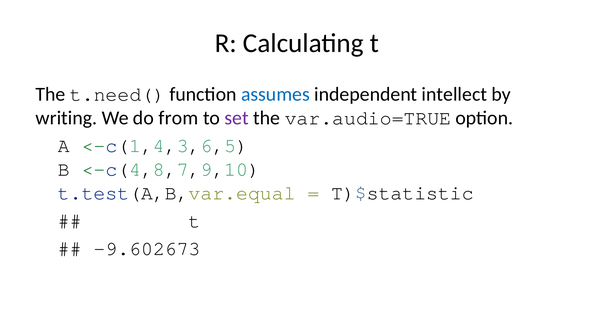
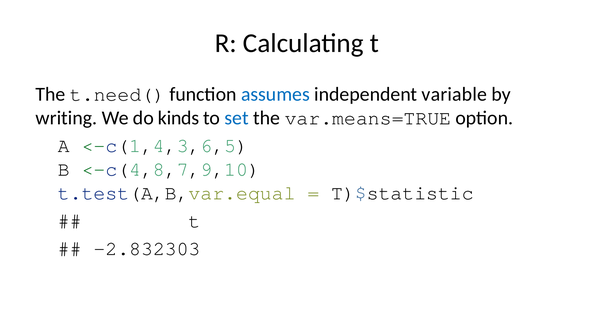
intellect: intellect -> variable
from: from -> kinds
set colour: purple -> blue
var.audio=TRUE: var.audio=TRUE -> var.means=TRUE
-9.602673: -9.602673 -> -2.832303
